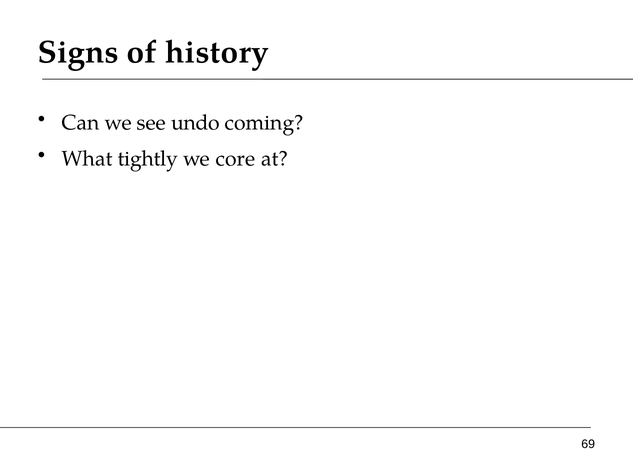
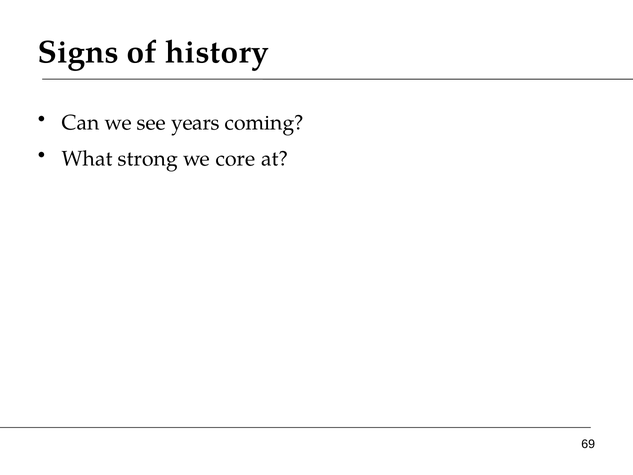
undo: undo -> years
tightly: tightly -> strong
